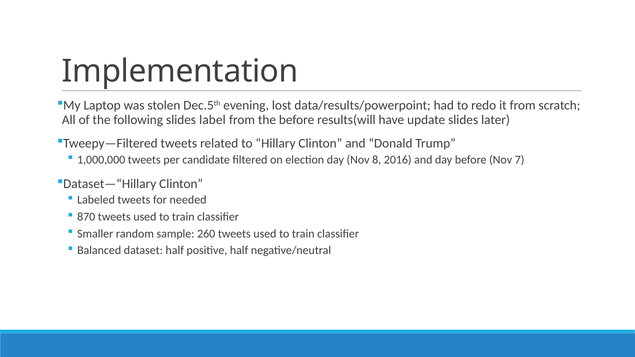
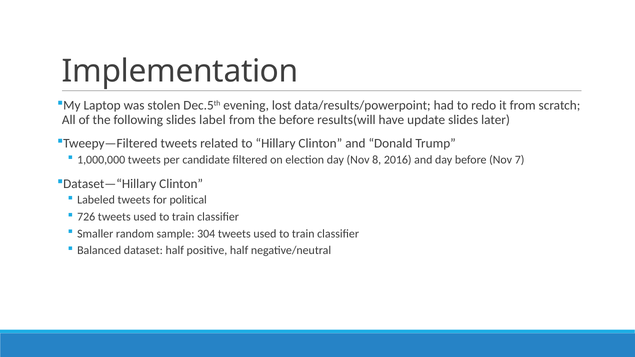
needed: needed -> political
870: 870 -> 726
260: 260 -> 304
